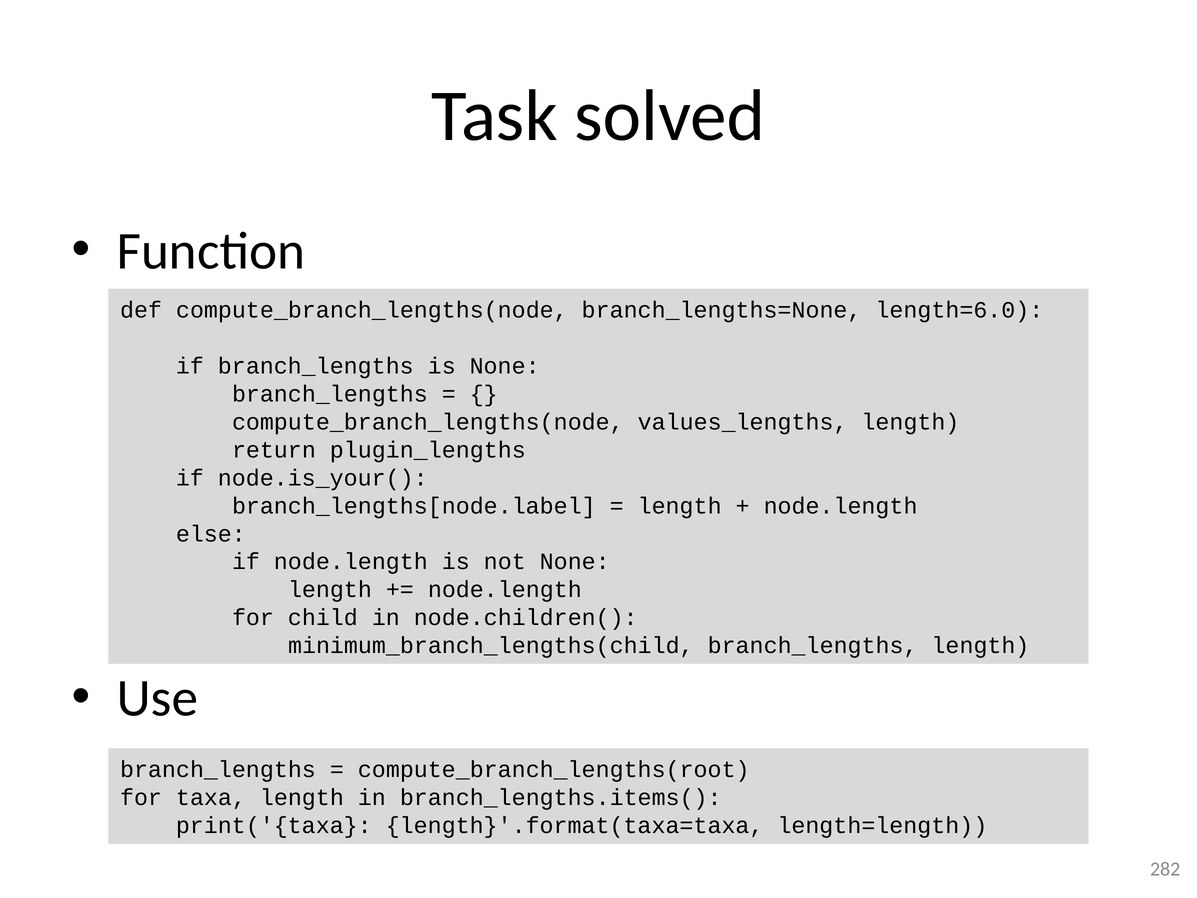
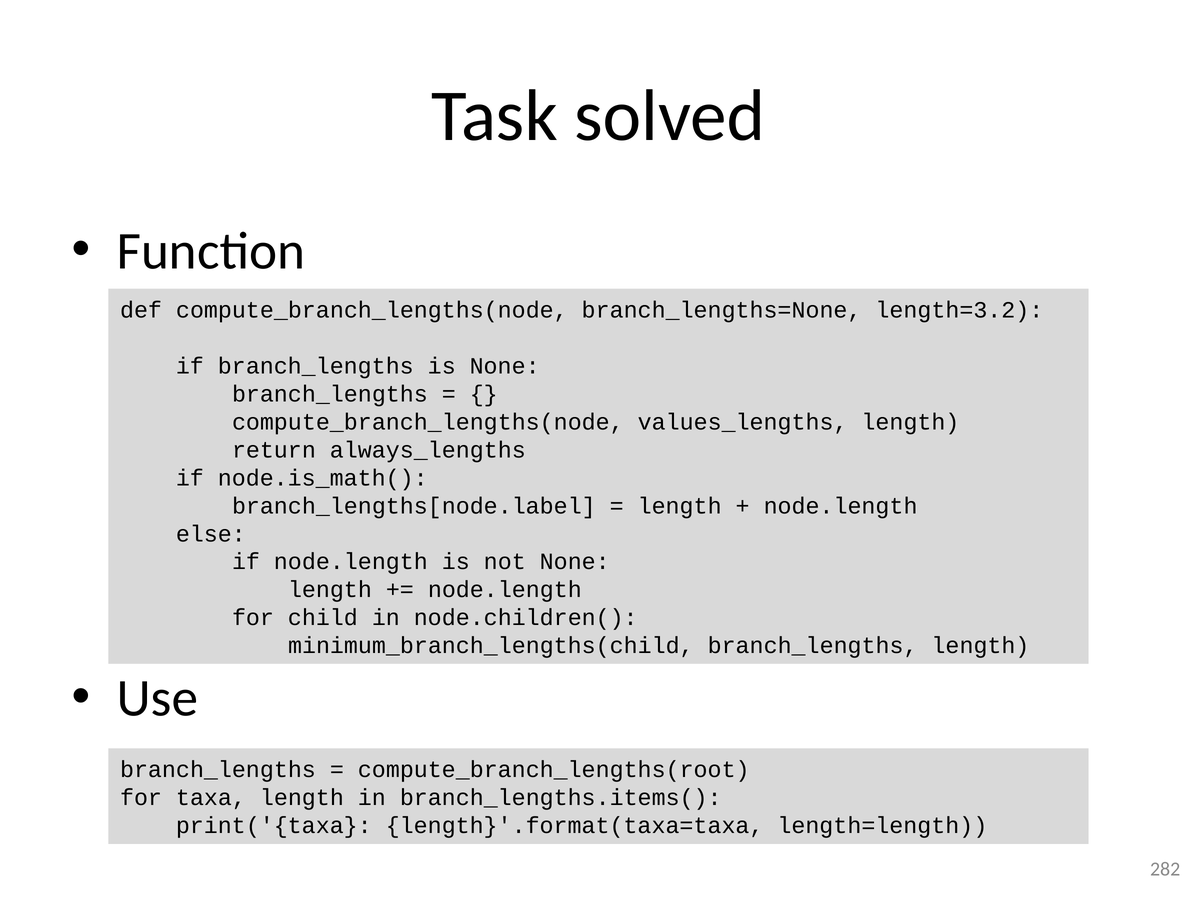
length=6.0: length=6.0 -> length=3.2
plugin_lengths: plugin_lengths -> always_lengths
node.is_your(: node.is_your( -> node.is_math(
